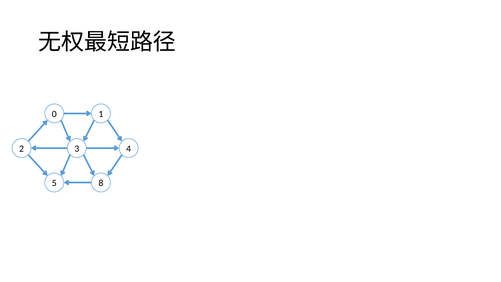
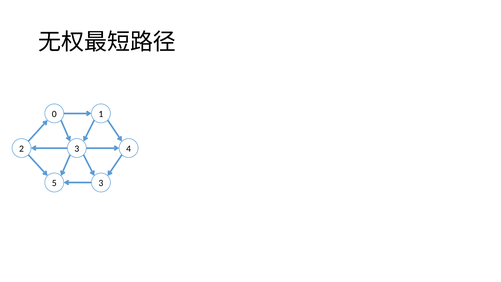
5 8: 8 -> 3
